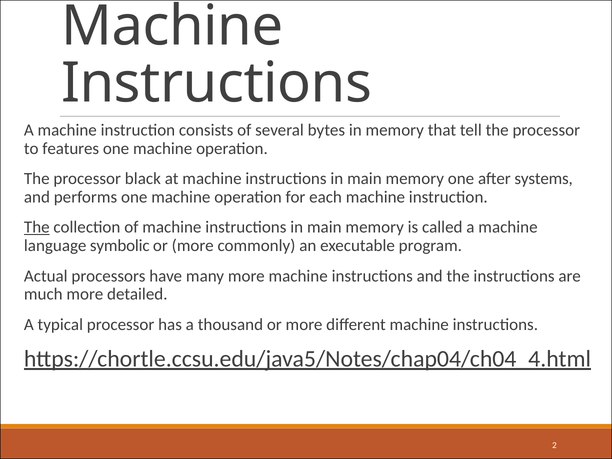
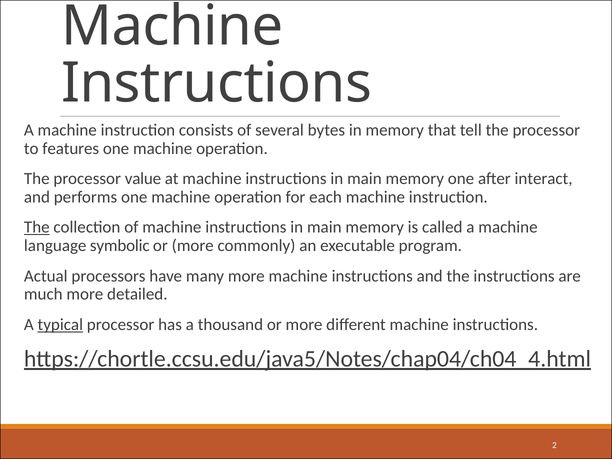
black: black -> value
systems: systems -> interact
typical underline: none -> present
